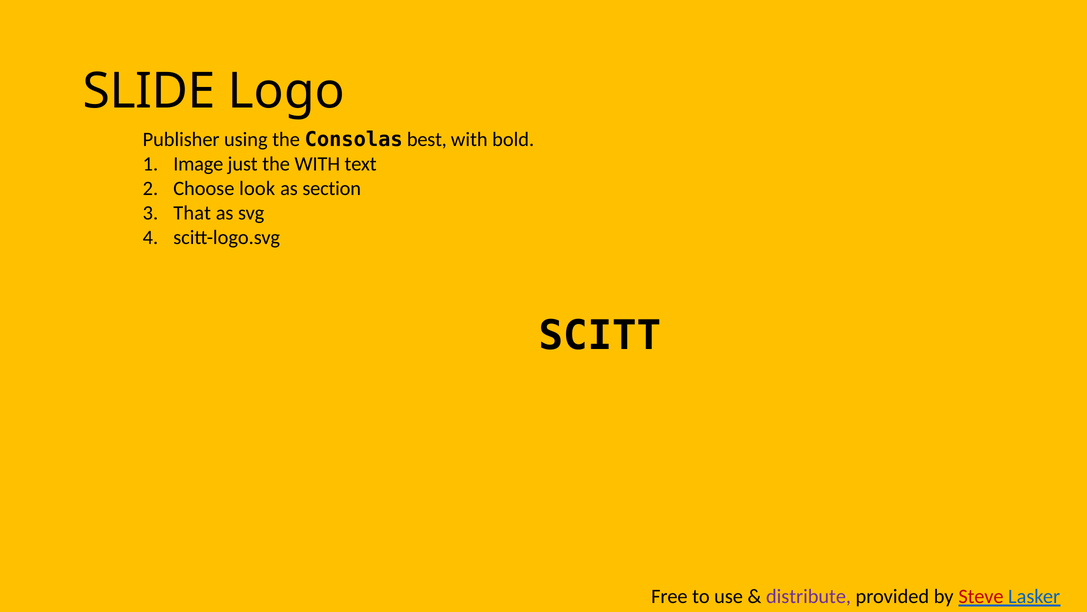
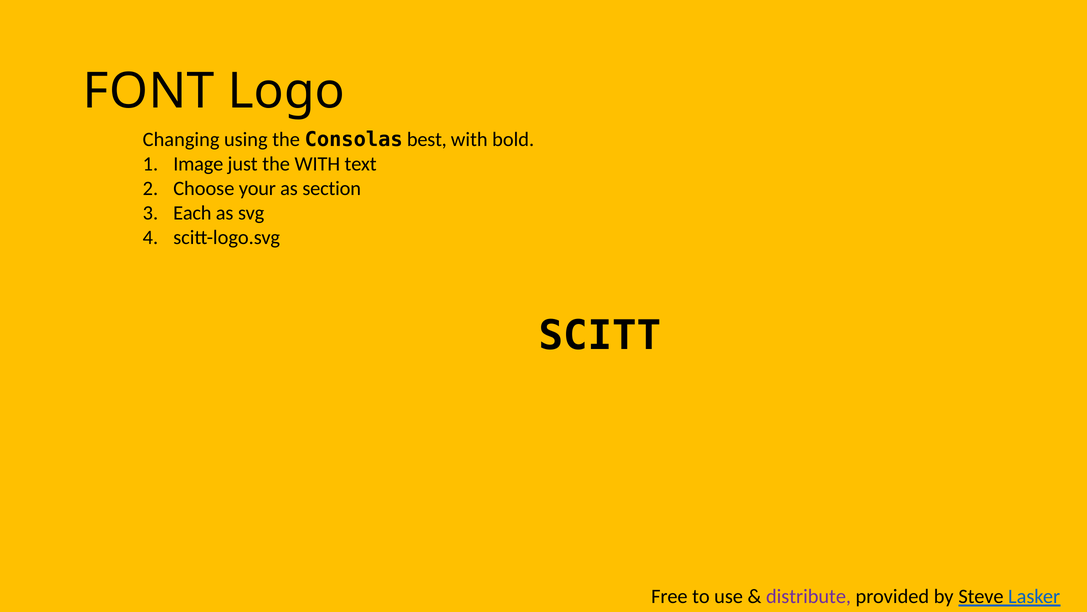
SLIDE: SLIDE -> FONT
Publisher: Publisher -> Changing
look: look -> your
That: That -> Each
Steve colour: red -> black
